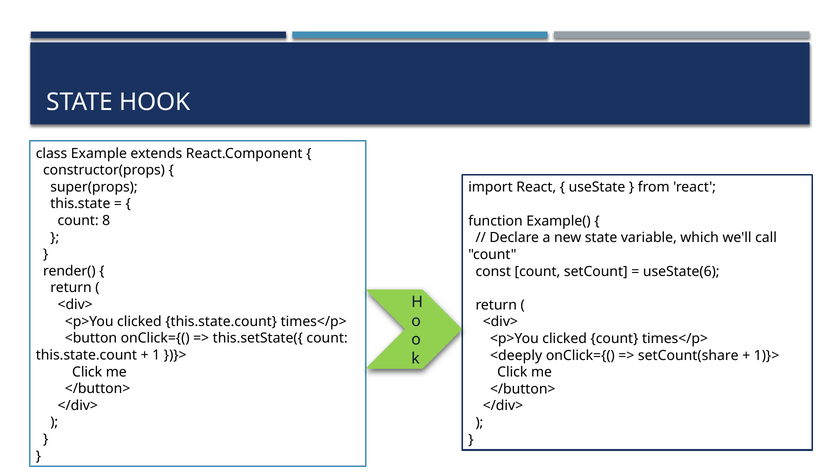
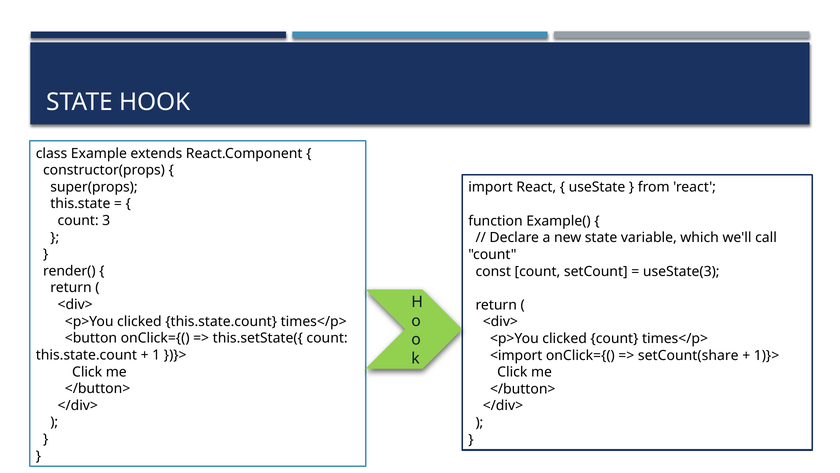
8: 8 -> 3
useState(6: useState(6 -> useState(3
<deeply: <deeply -> <import
